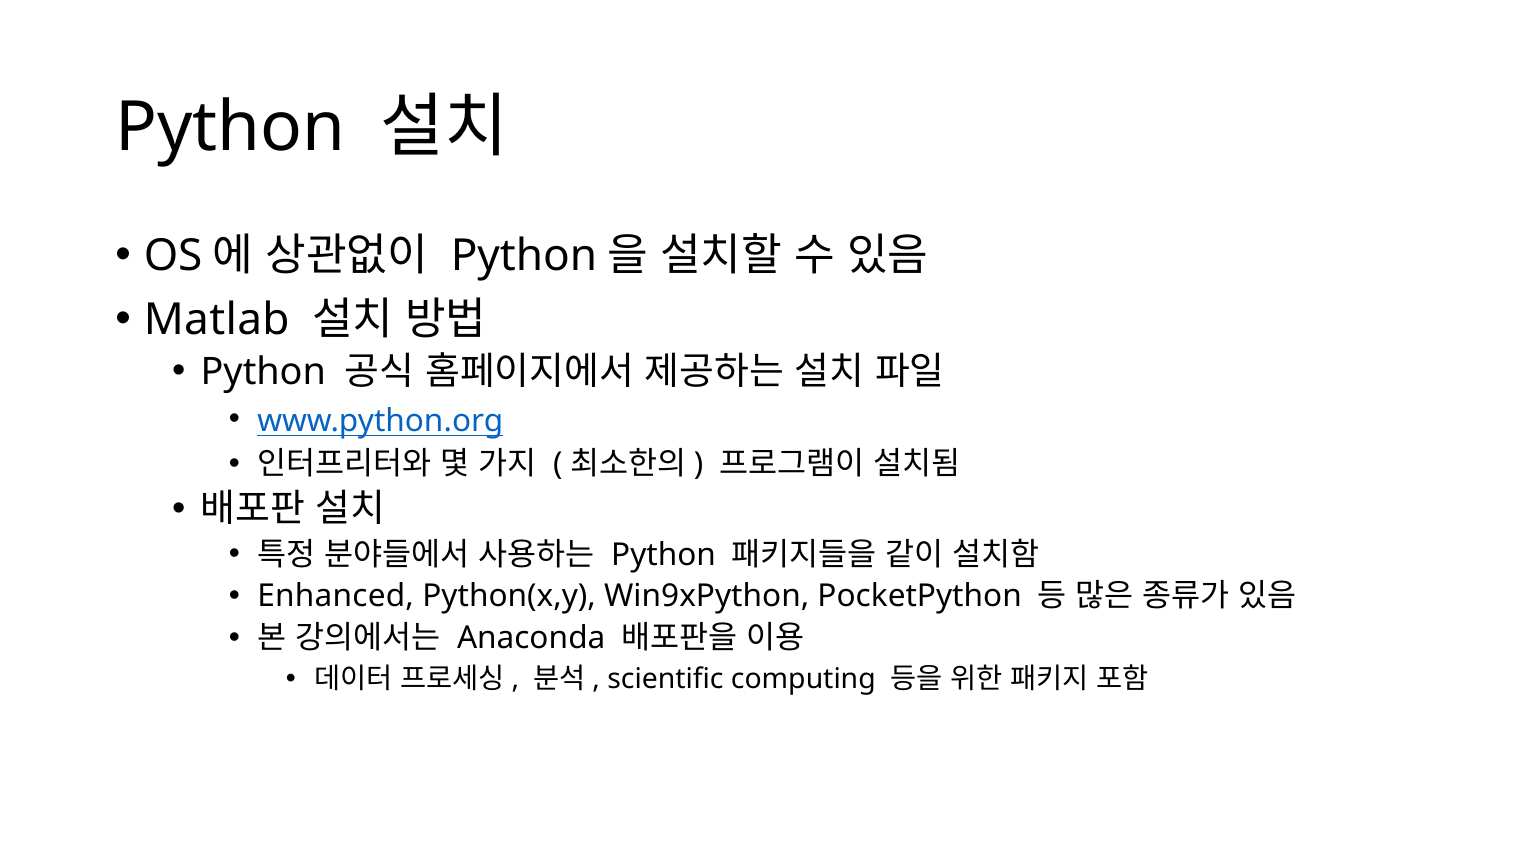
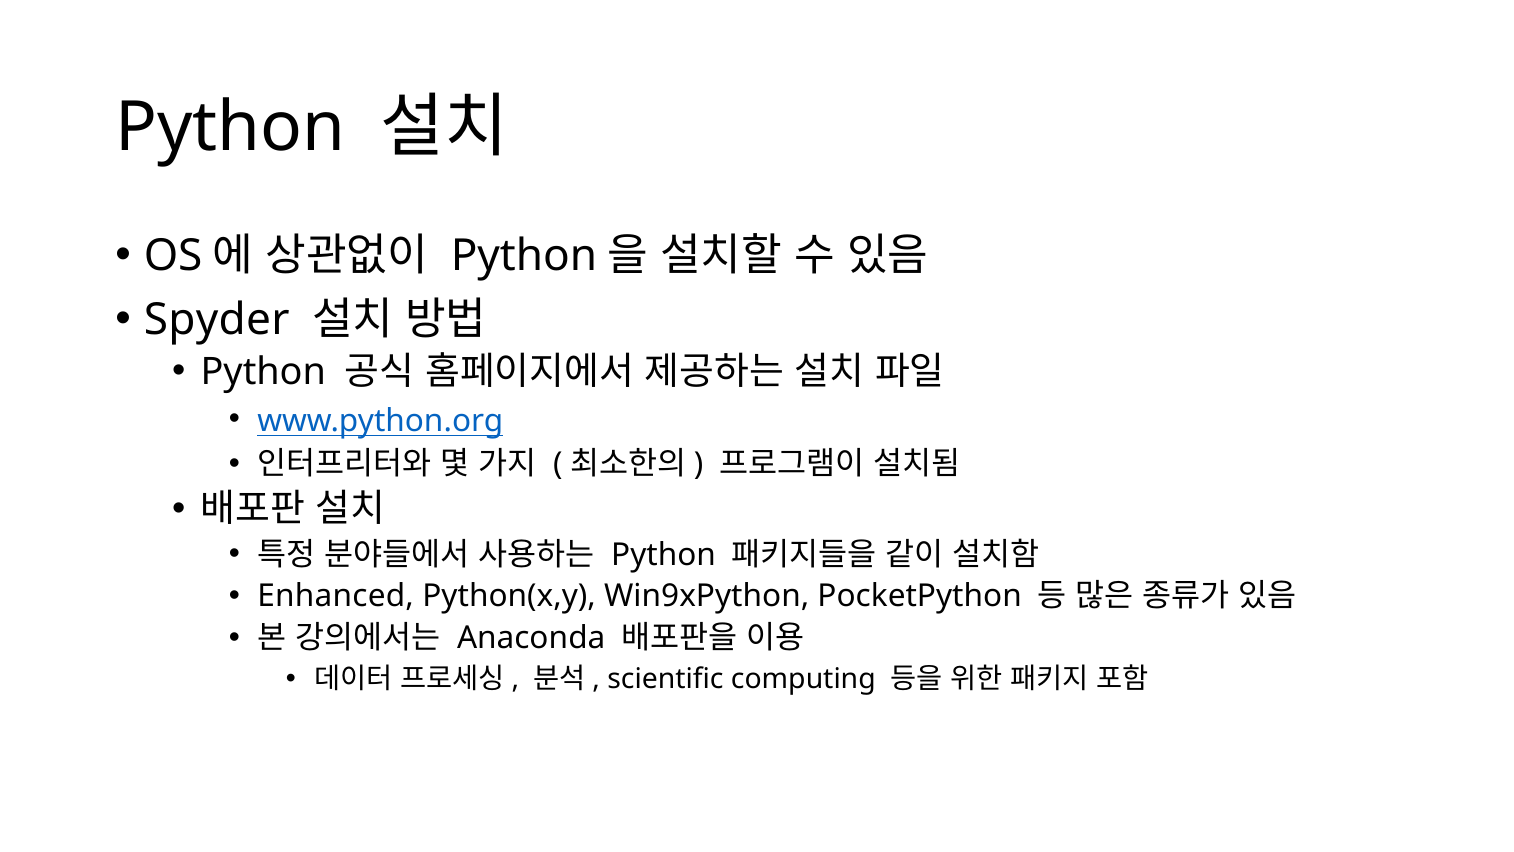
Matlab: Matlab -> Spyder
